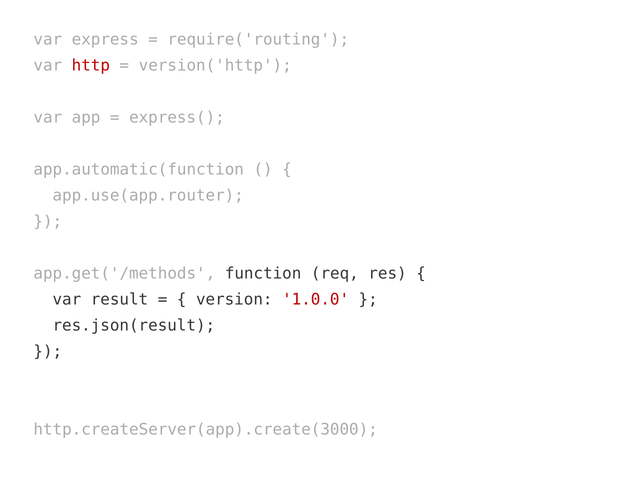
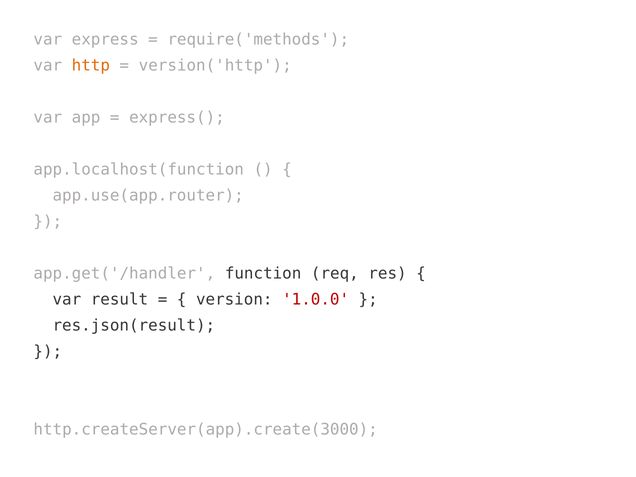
require('routing: require('routing -> require('methods
http colour: red -> orange
app.automatic(function: app.automatic(function -> app.localhost(function
app.get('/methods: app.get('/methods -> app.get('/handler
